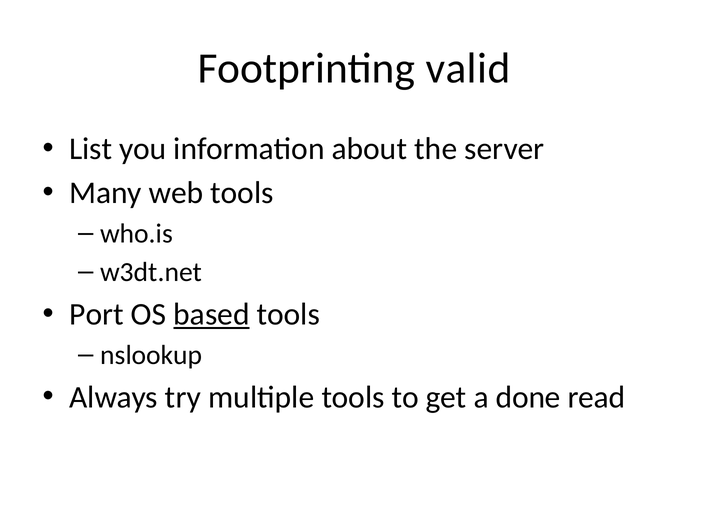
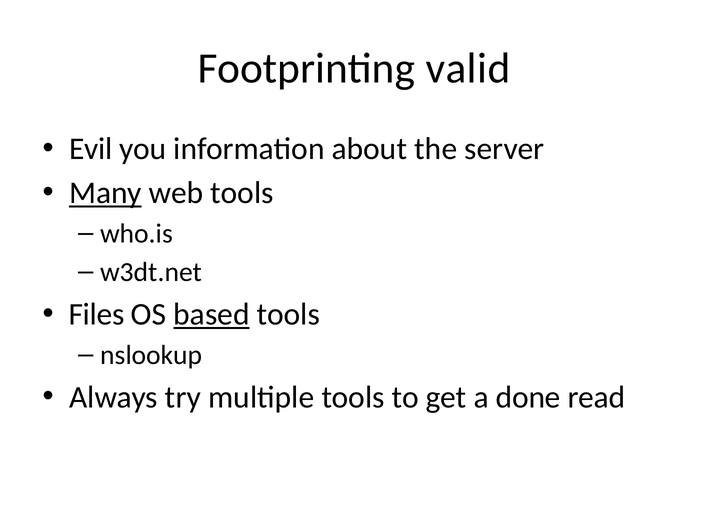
List: List -> Evil
Many underline: none -> present
Port: Port -> Files
